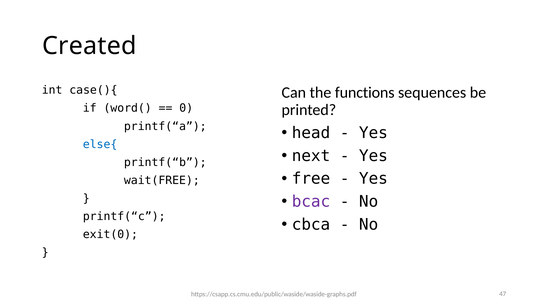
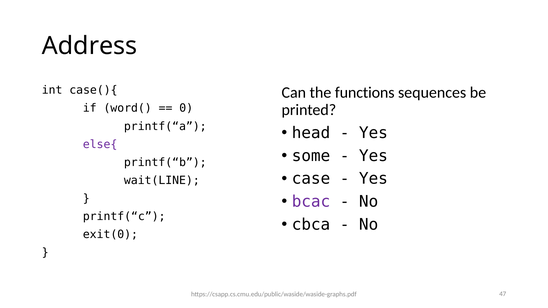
Created: Created -> Address
else{ colour: blue -> purple
next: next -> some
free: free -> case
wait(FREE: wait(FREE -> wait(LINE
